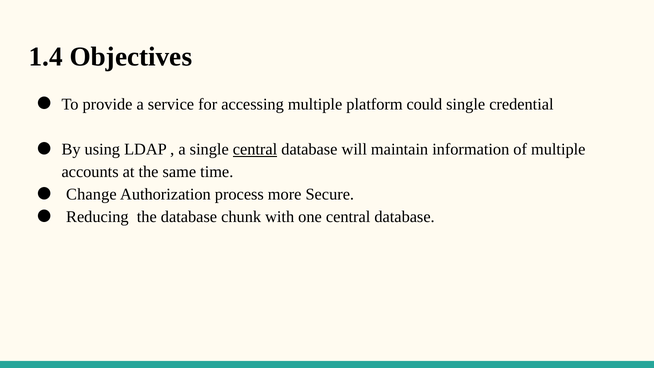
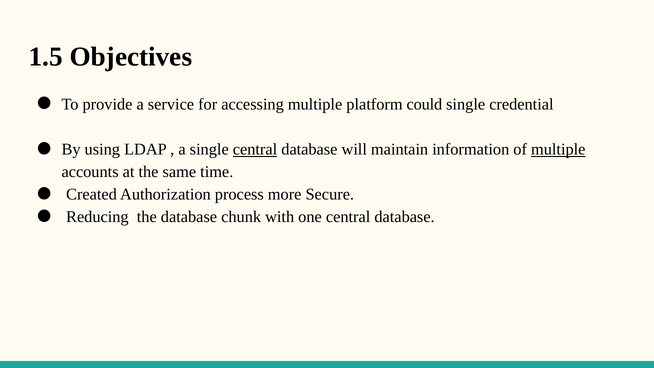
1.4: 1.4 -> 1.5
multiple at (558, 149) underline: none -> present
Change: Change -> Created
